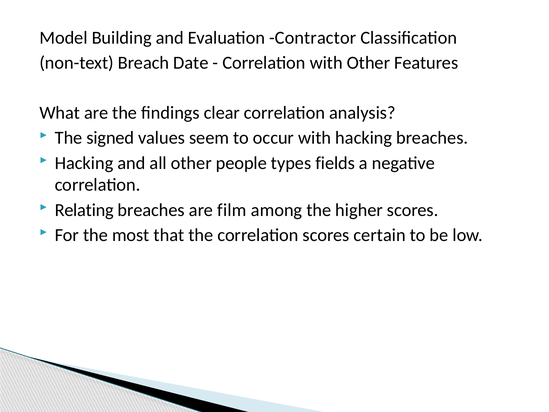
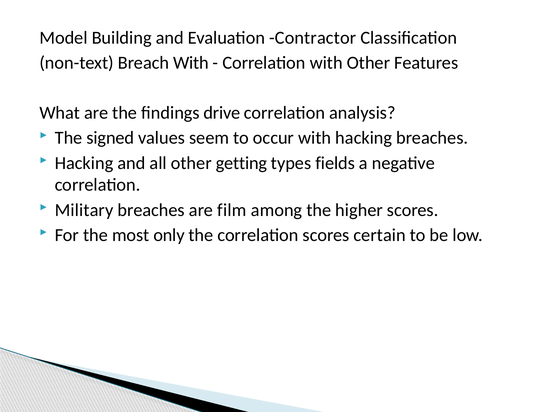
Breach Date: Date -> With
clear: clear -> drive
people: people -> getting
Relating: Relating -> Military
that: that -> only
